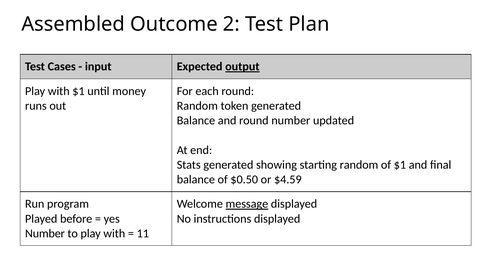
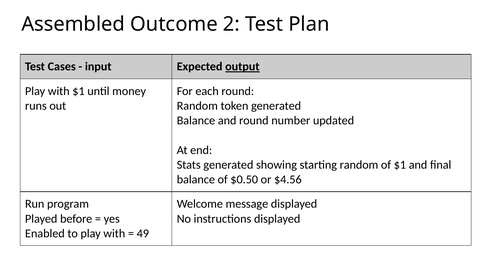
$4.59: $4.59 -> $4.56
message underline: present -> none
Number at (45, 234): Number -> Enabled
11: 11 -> 49
